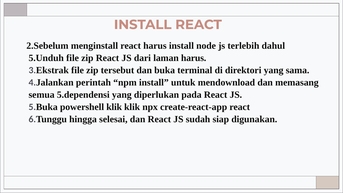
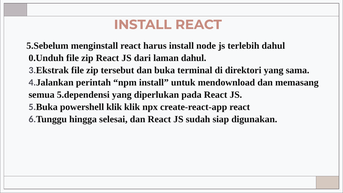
2.Sebelum: 2.Sebelum -> 5.Sebelum
5.Unduh: 5.Unduh -> 0.Unduh
laman harus: harus -> dahul
